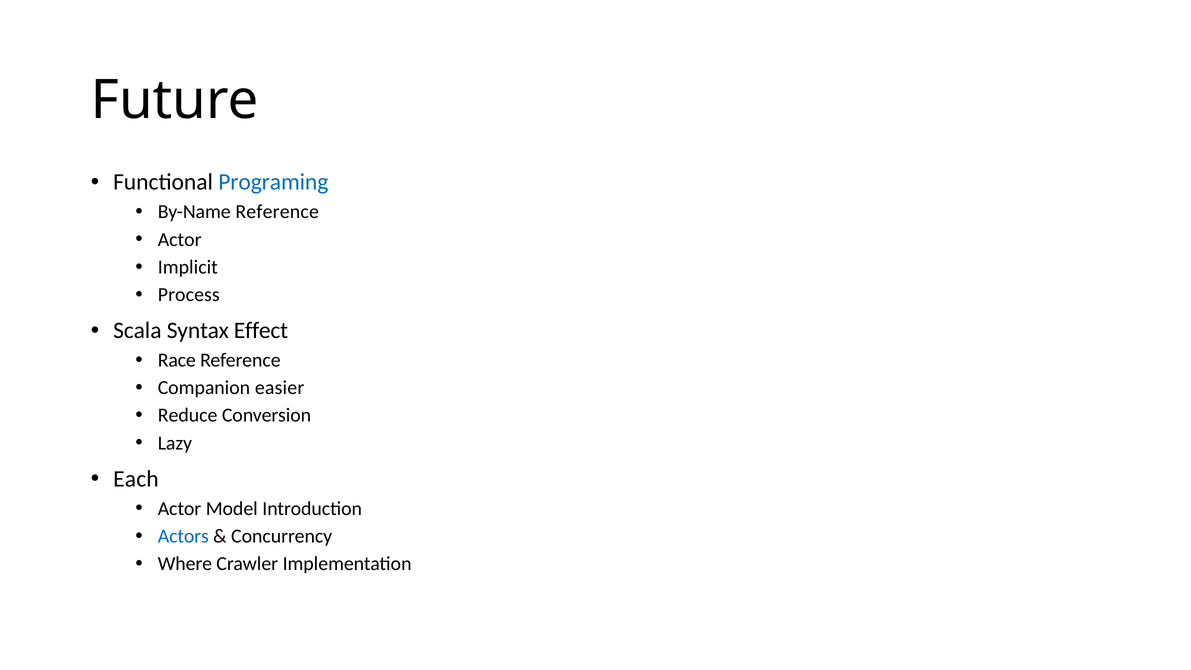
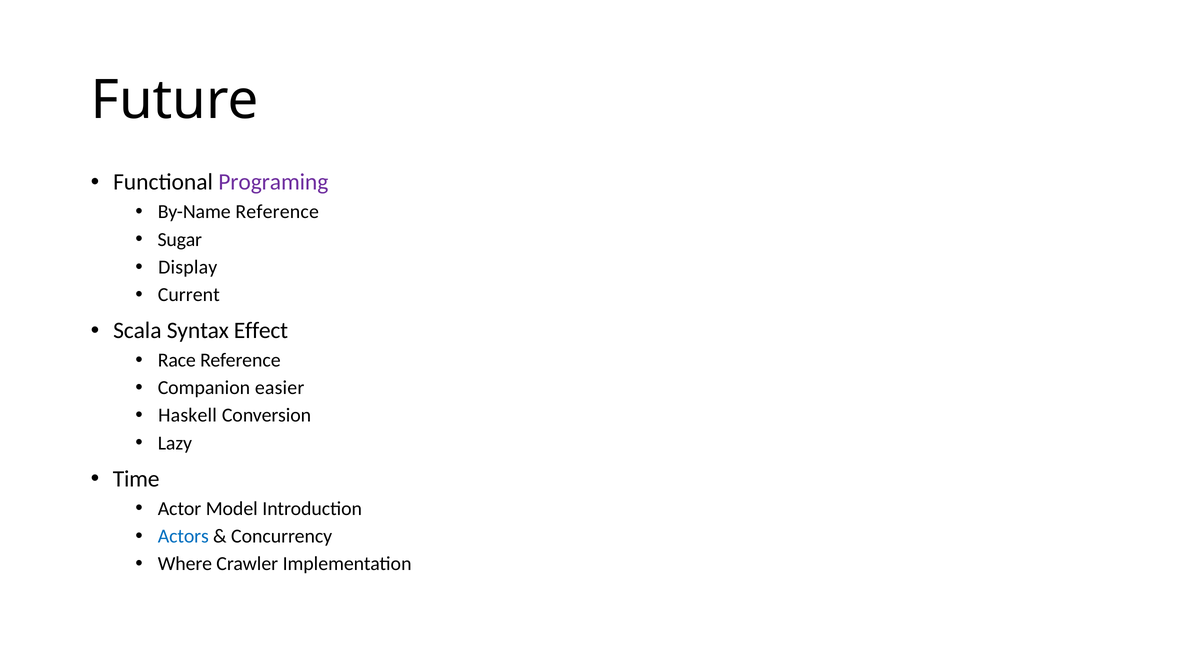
Programing colour: blue -> purple
Actor at (180, 239): Actor -> Sugar
Implicit: Implicit -> Display
Process: Process -> Current
Reduce: Reduce -> Haskell
Each: Each -> Time
